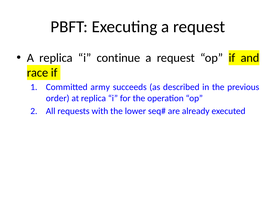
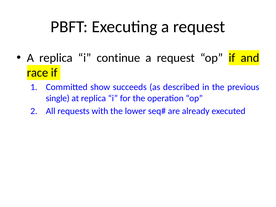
army: army -> show
order: order -> single
